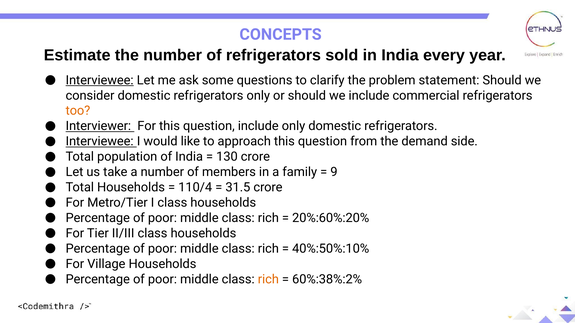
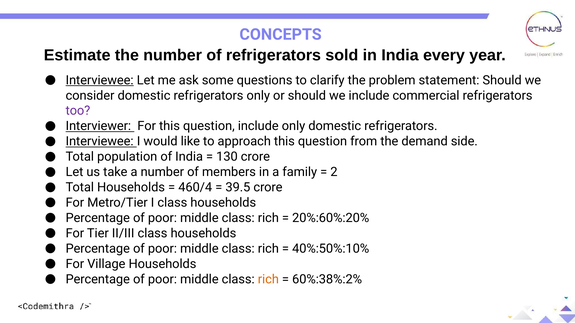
too colour: orange -> purple
9: 9 -> 2
110/4: 110/4 -> 460/4
31.5: 31.5 -> 39.5
